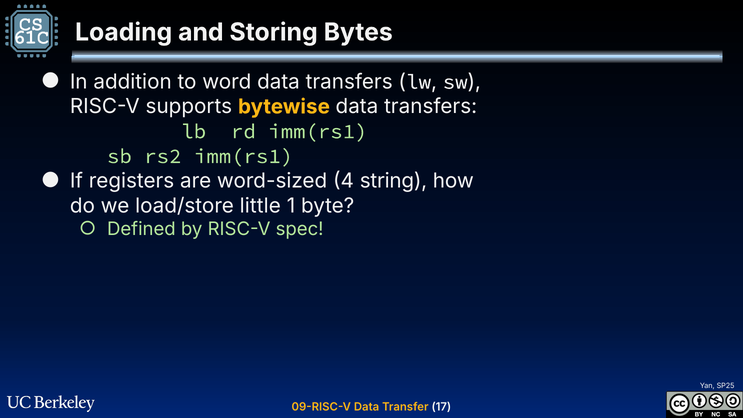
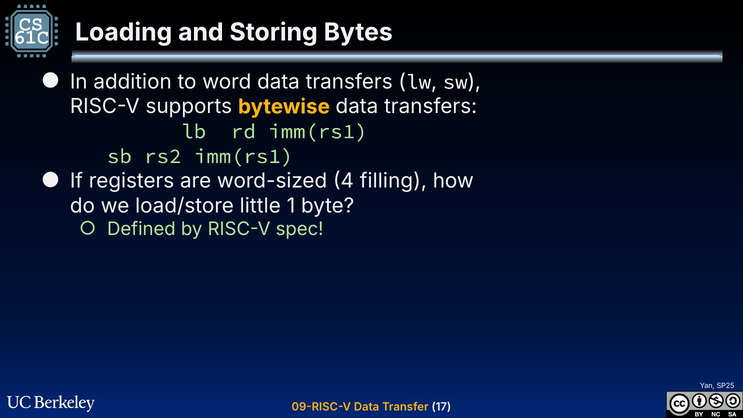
string: string -> filling
